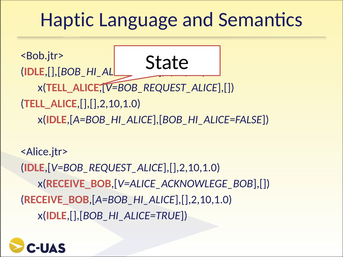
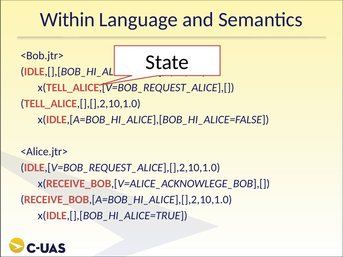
Haptic: Haptic -> Within
